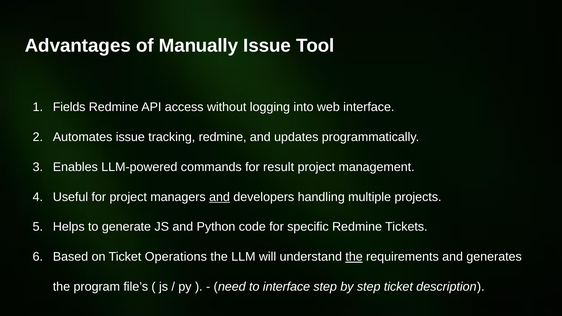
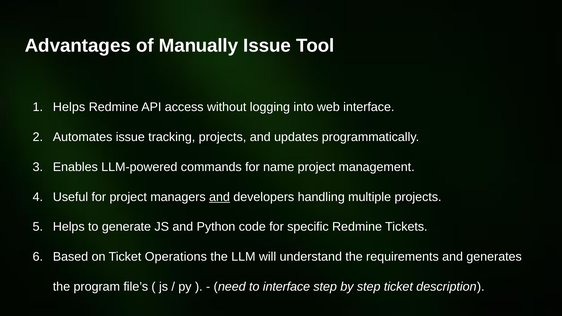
Fields at (69, 107): Fields -> Helps
tracking redmine: redmine -> projects
result: result -> name
the at (354, 257) underline: present -> none
